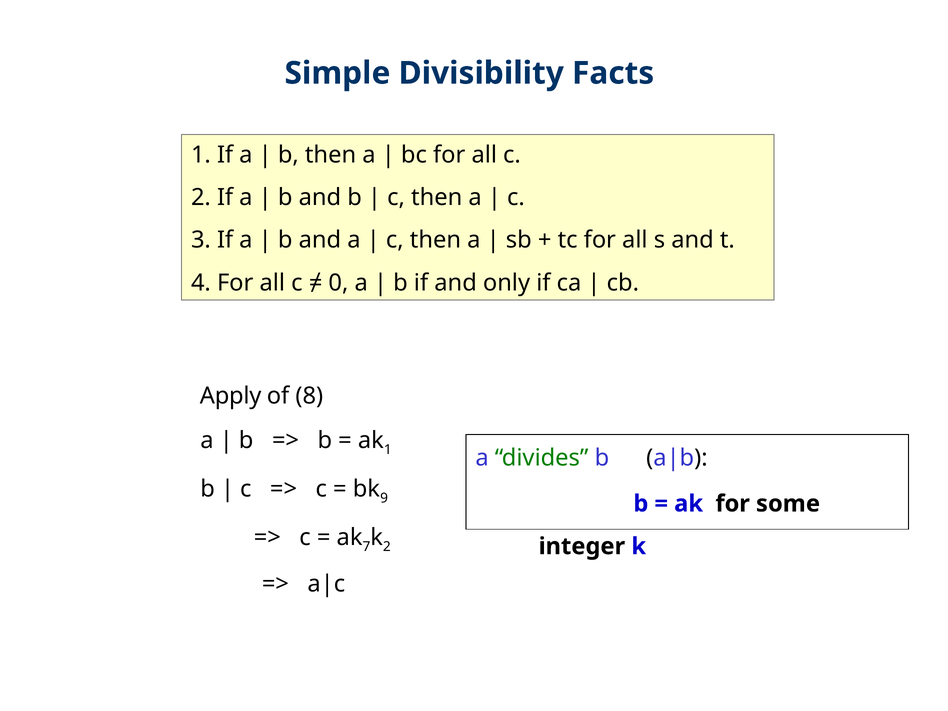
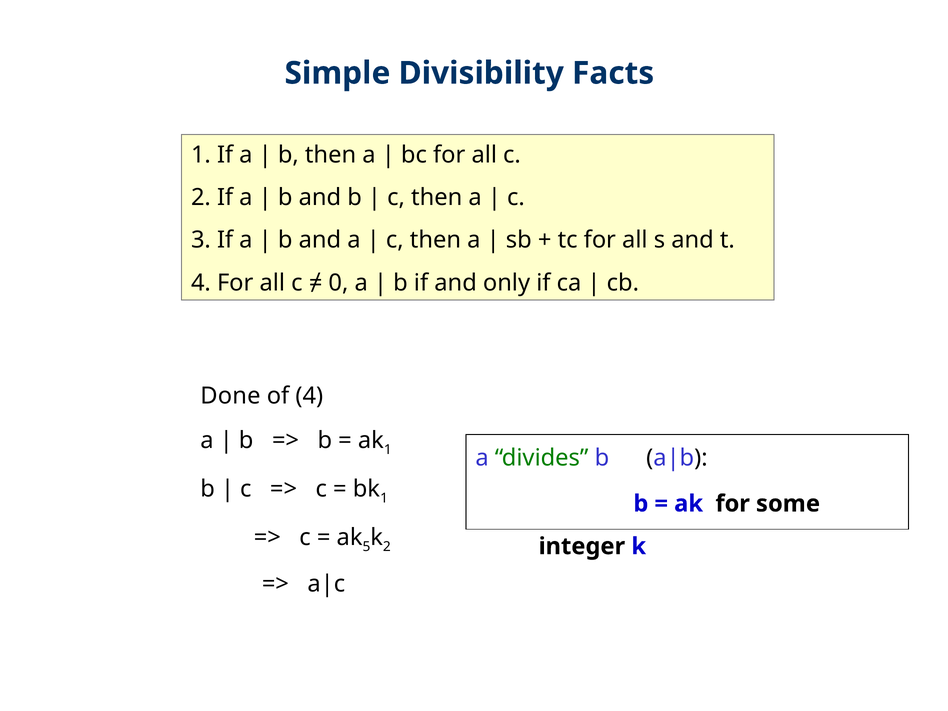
Apply: Apply -> Done
of 8: 8 -> 4
9 at (384, 498): 9 -> 1
7: 7 -> 5
